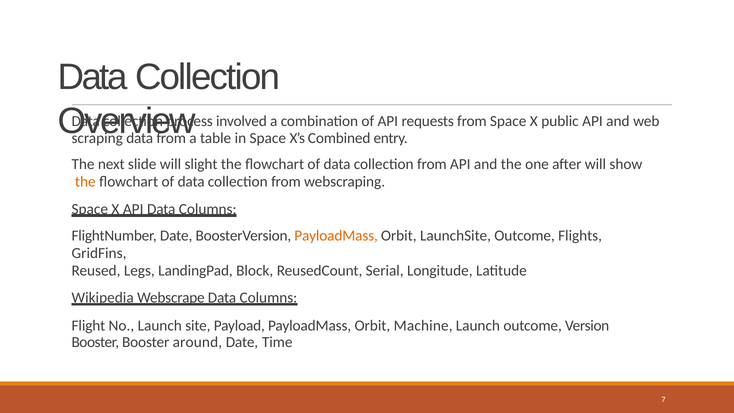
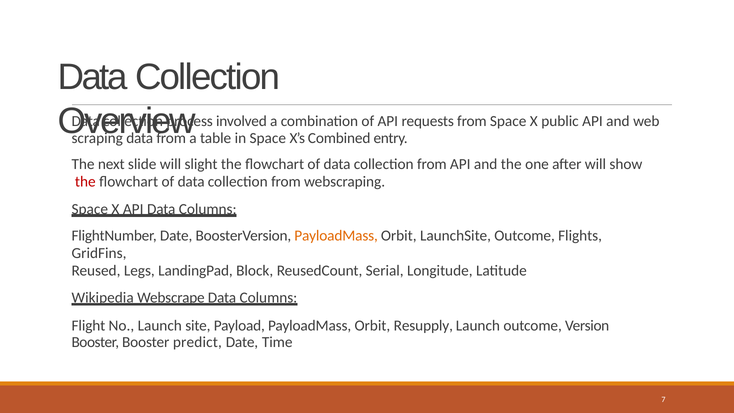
the at (85, 182) colour: orange -> red
Machine: Machine -> Resupply
around: around -> predict
